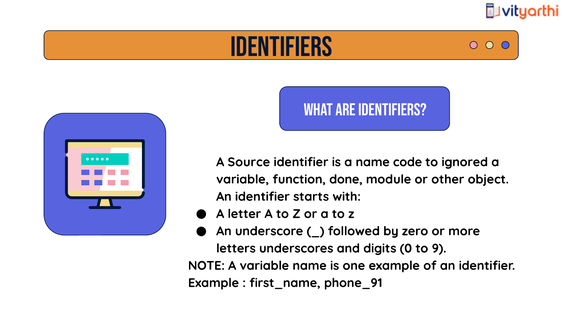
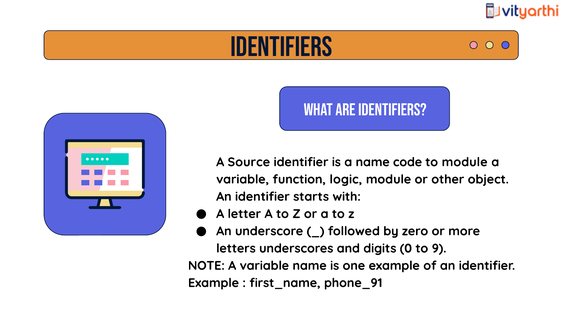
to ignored: ignored -> module
done: done -> logic
